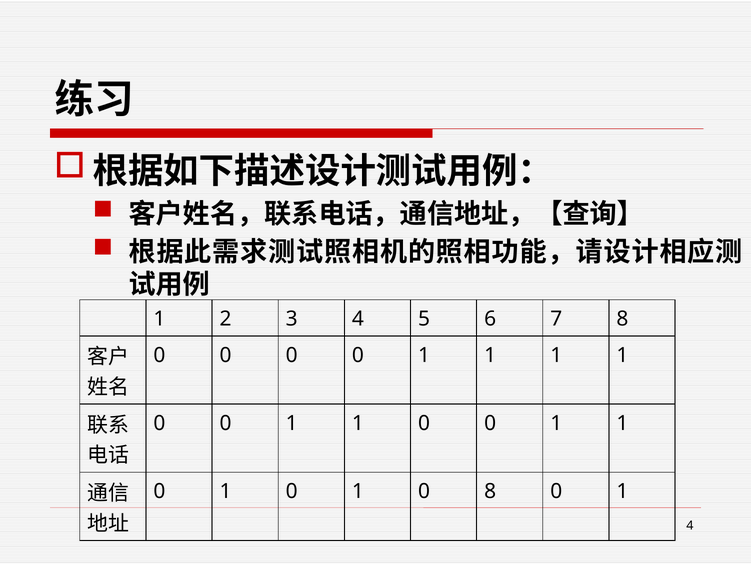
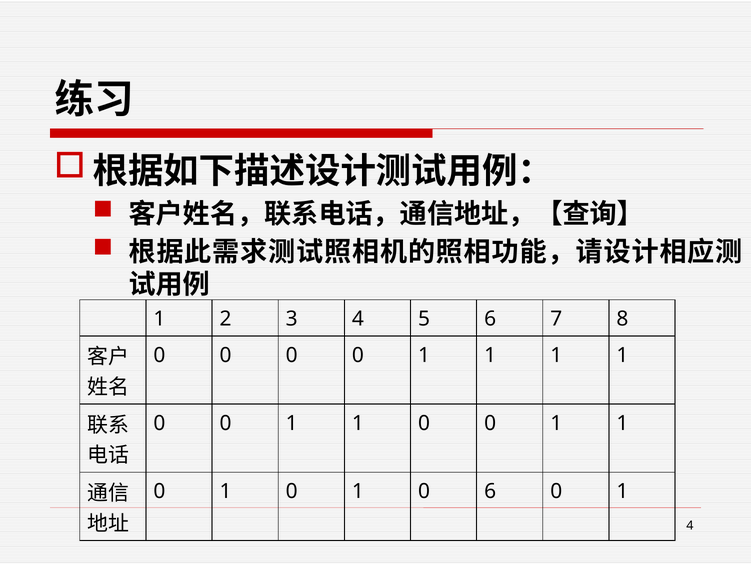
0 8: 8 -> 6
